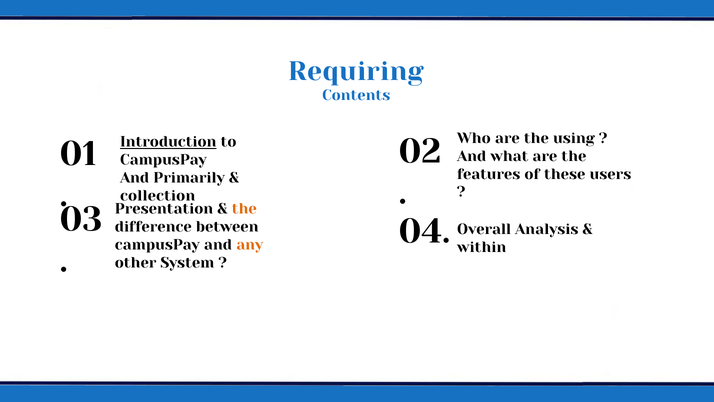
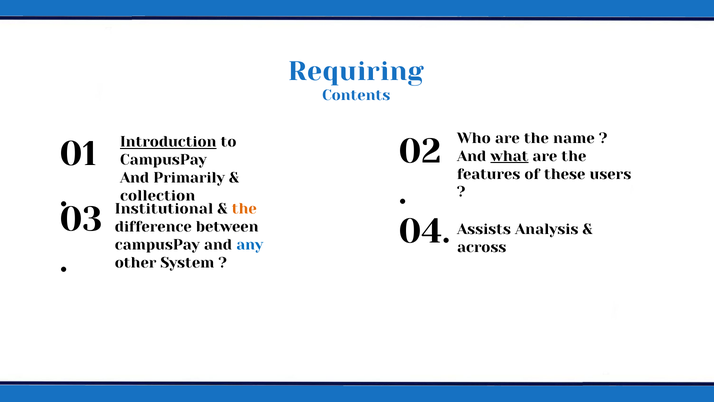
using: using -> name
what underline: none -> present
Presentation: Presentation -> Institutional
Overall: Overall -> Assists
any colour: orange -> blue
within: within -> across
